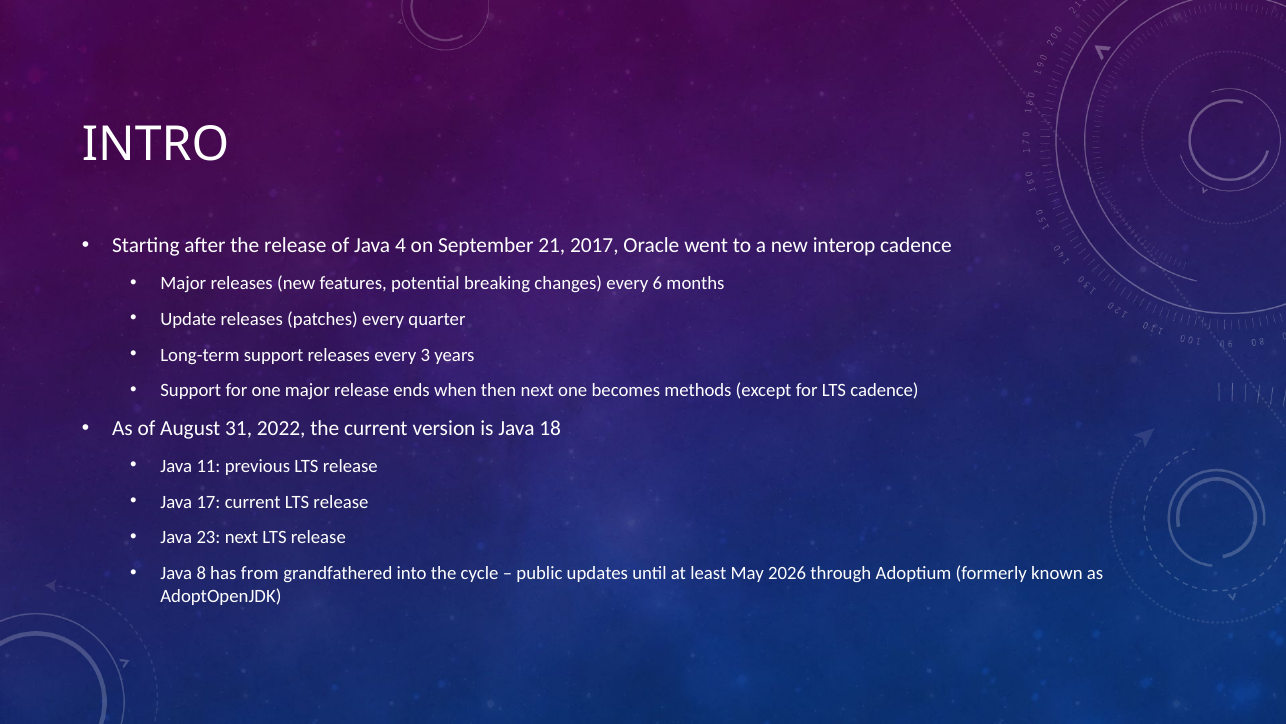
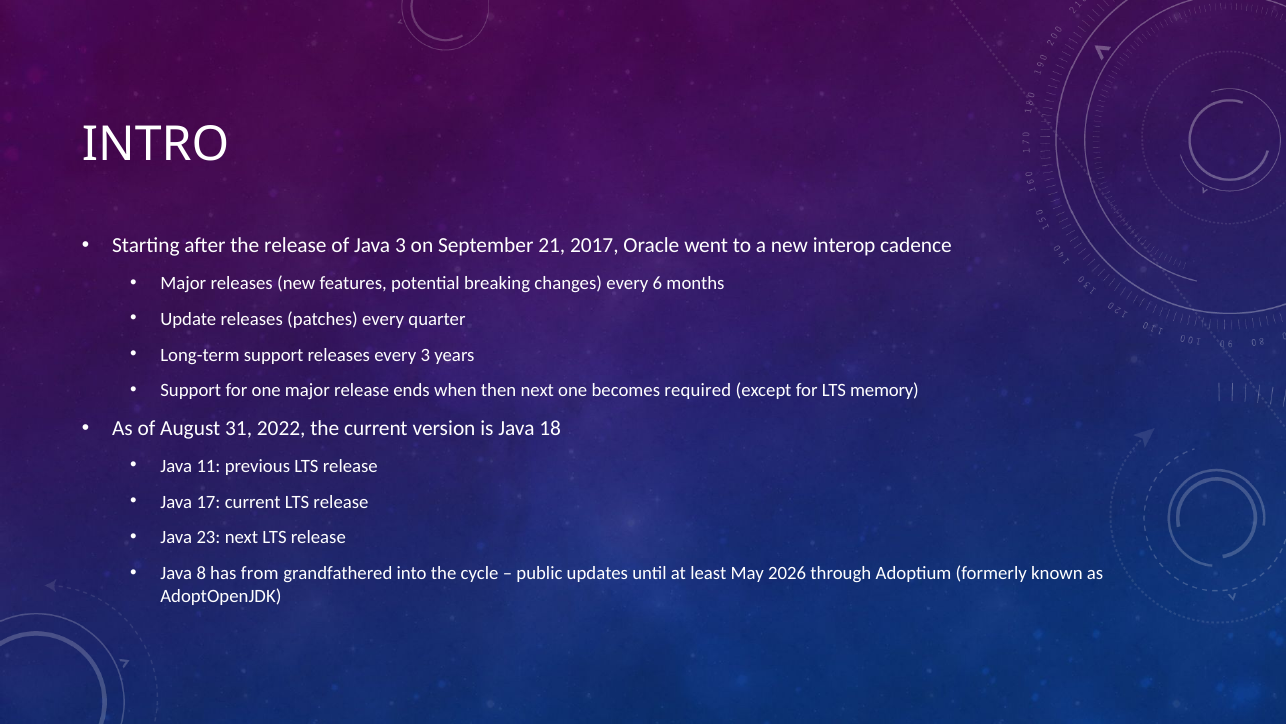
Java 4: 4 -> 3
methods: methods -> required
LTS cadence: cadence -> memory
